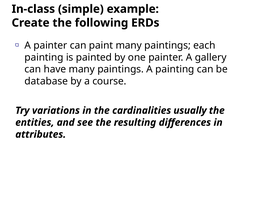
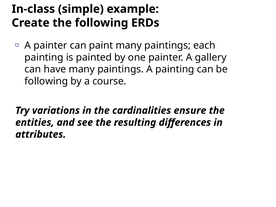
database at (46, 81): database -> following
usually: usually -> ensure
